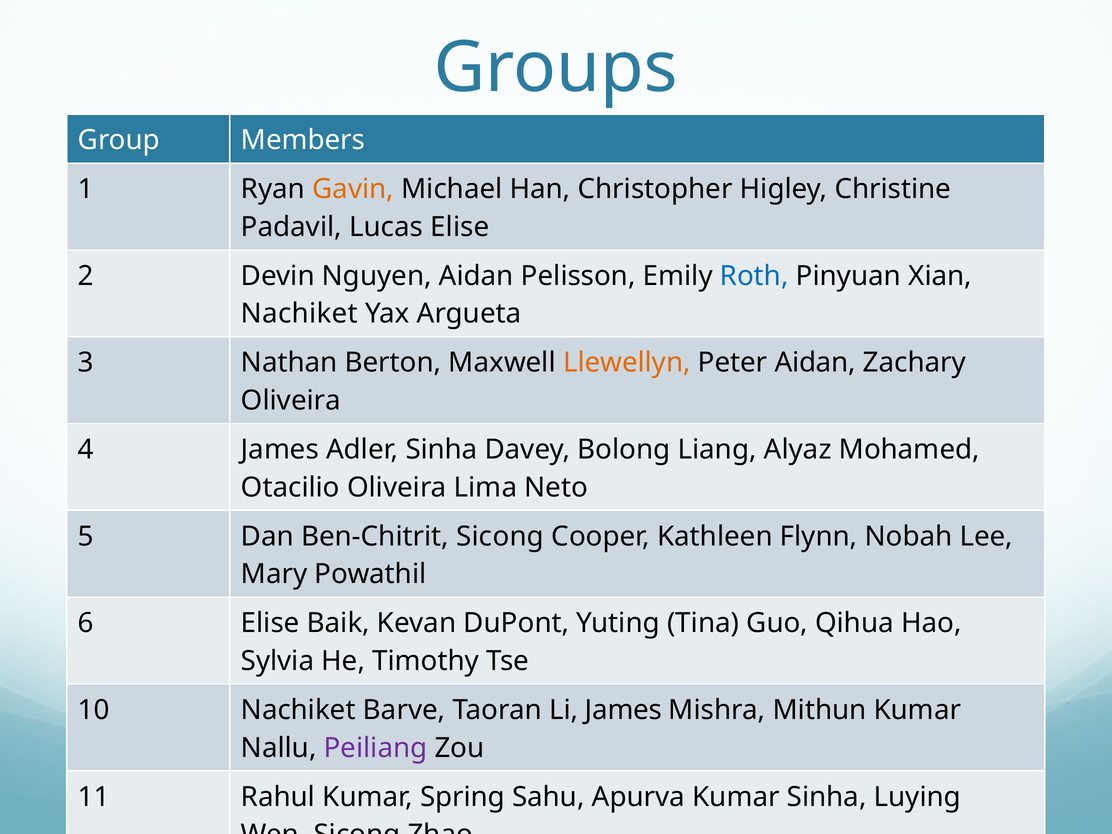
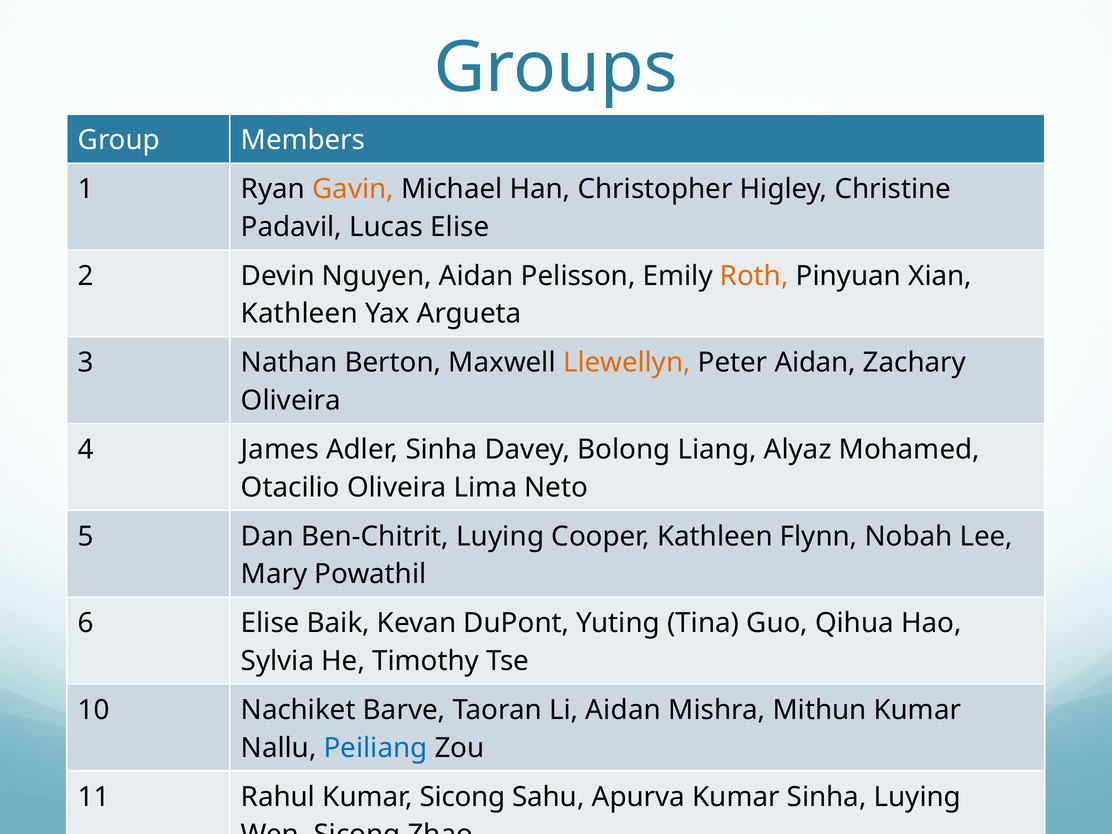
Roth colour: blue -> orange
Nachiket at (299, 314): Nachiket -> Kathleen
Ben-Chitrit Sicong: Sicong -> Luying
Li James: James -> Aidan
Peiliang colour: purple -> blue
Kumar Spring: Spring -> Sicong
